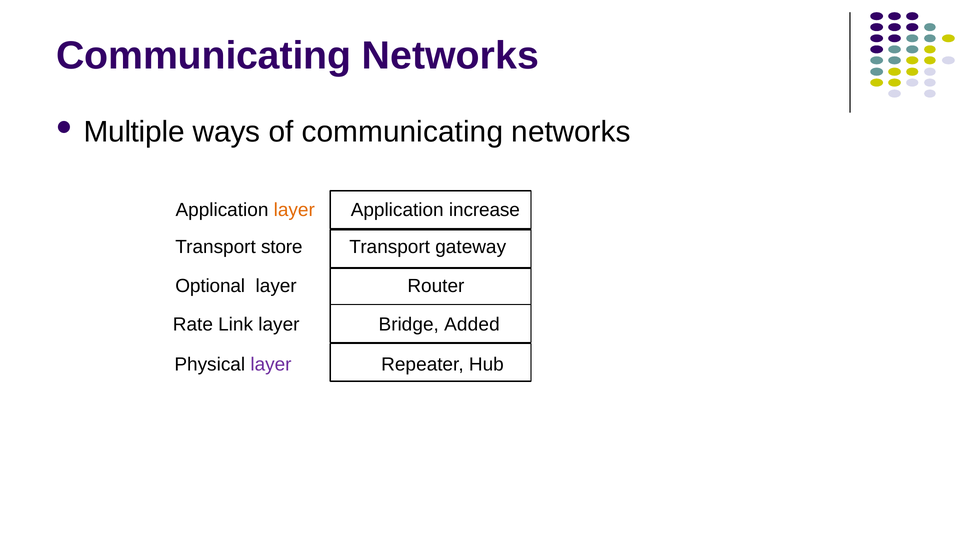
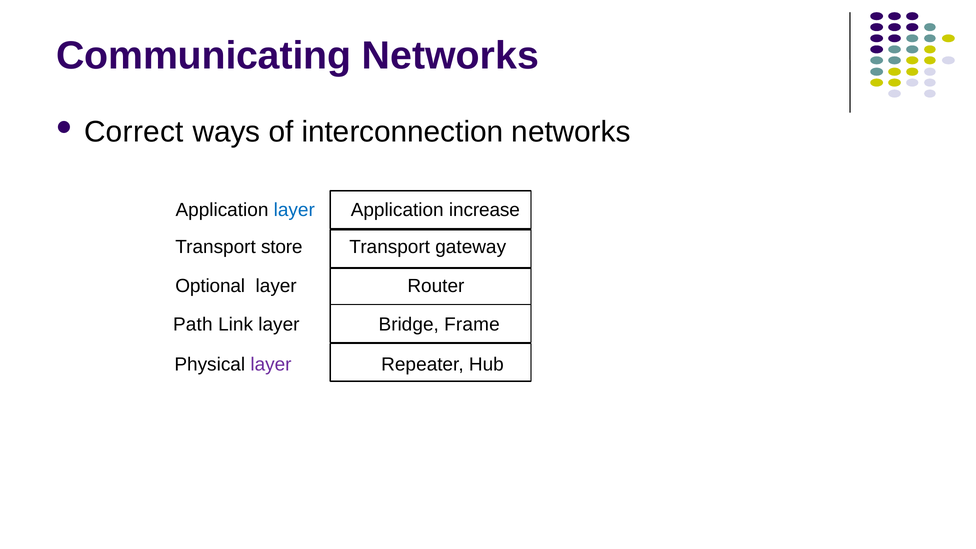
Multiple: Multiple -> Correct
of communicating: communicating -> interconnection
layer at (294, 210) colour: orange -> blue
Rate: Rate -> Path
Added: Added -> Frame
